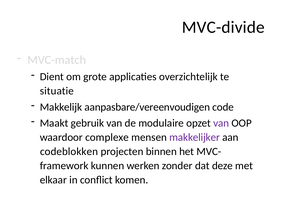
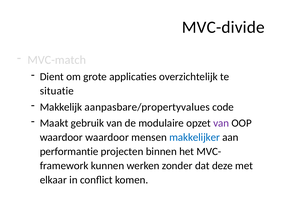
aanpasbare/vereenvoudigen: aanpasbare/vereenvoudigen -> aanpasbare/propertyvalues
waardoor complexe: complexe -> waardoor
makkelijker colour: purple -> blue
codeblokken: codeblokken -> performantie
